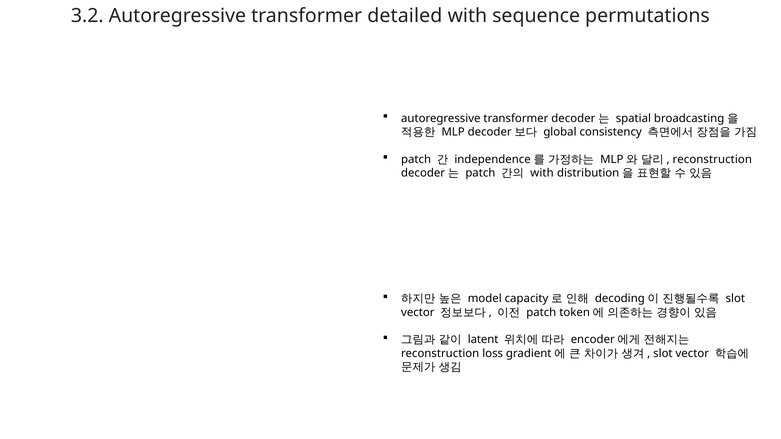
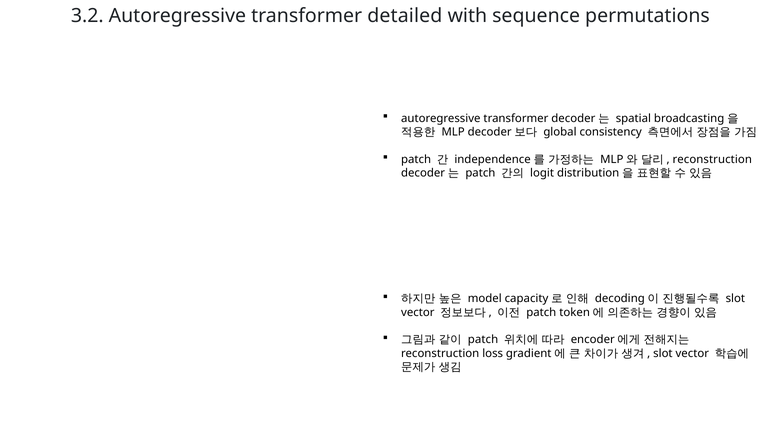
with at (542, 173): with -> logit
latent at (483, 340): latent -> patch
